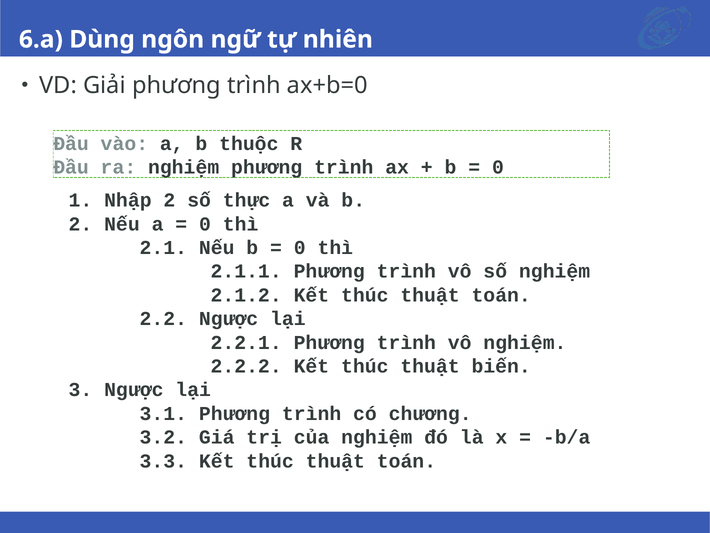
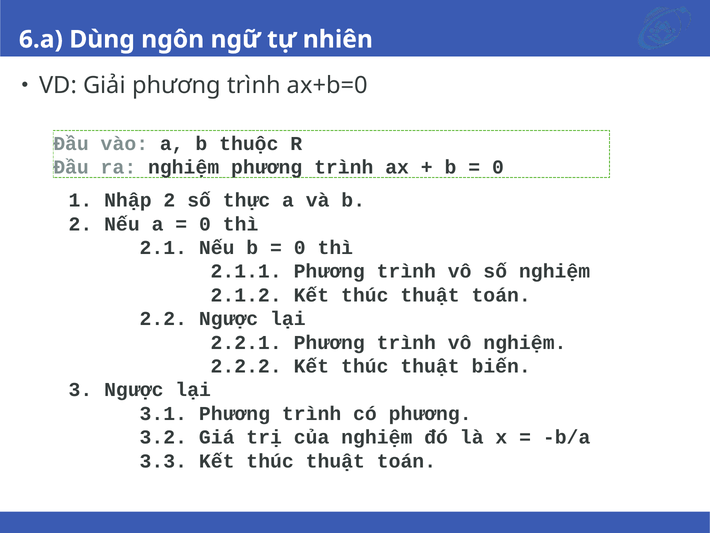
có chương: chương -> phương
